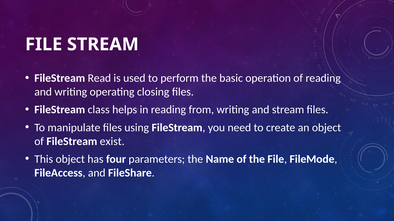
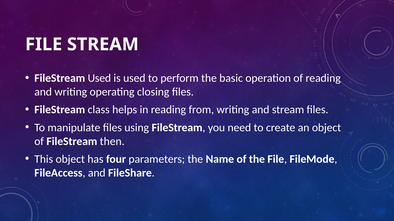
FileStream Read: Read -> Used
exist: exist -> then
